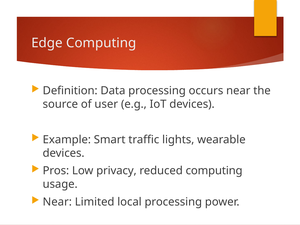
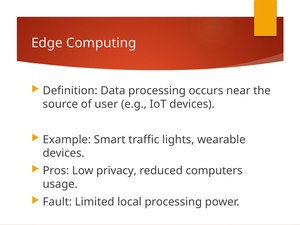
reduced computing: computing -> computers
Near at (57, 202): Near -> Fault
